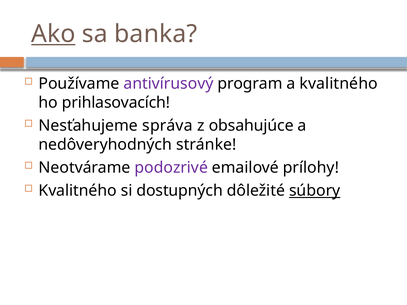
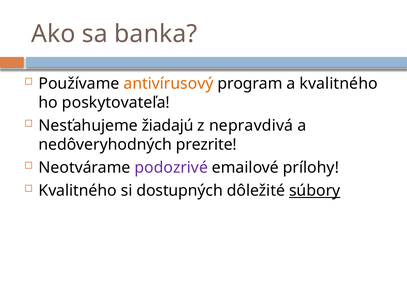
Ako underline: present -> none
antivírusový colour: purple -> orange
prihlasovacích: prihlasovacích -> poskytovateľa
správa: správa -> žiadajú
obsahujúce: obsahujúce -> nepravdivá
stránke: stránke -> prezrite
